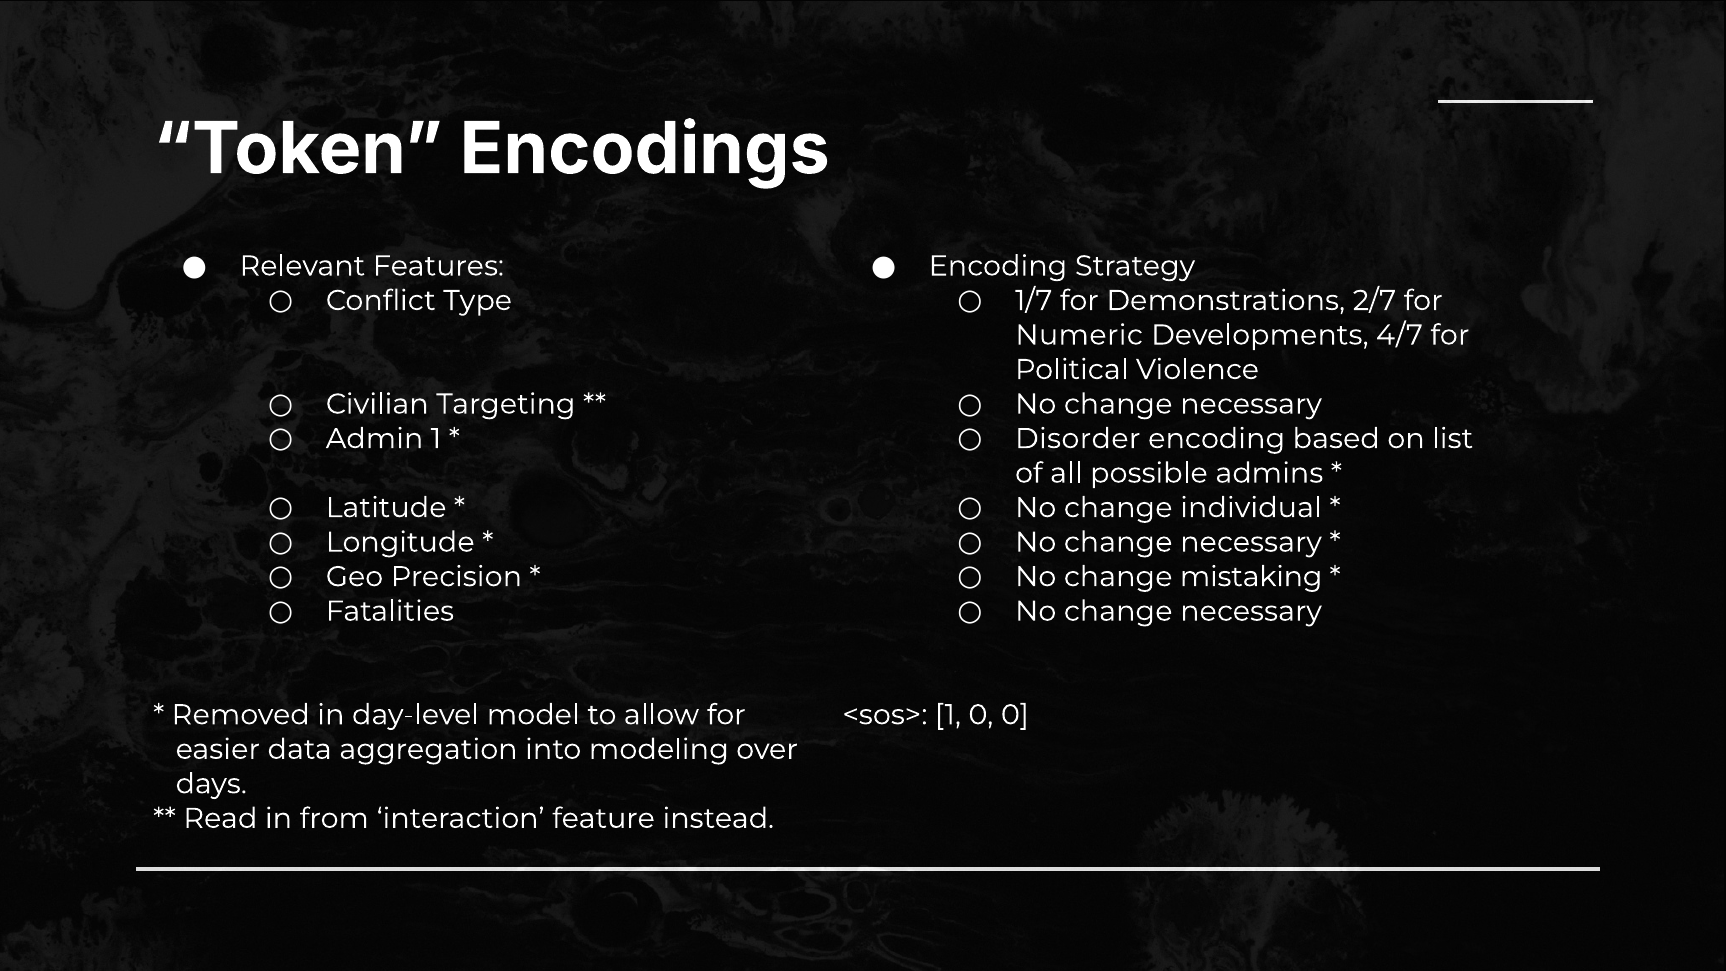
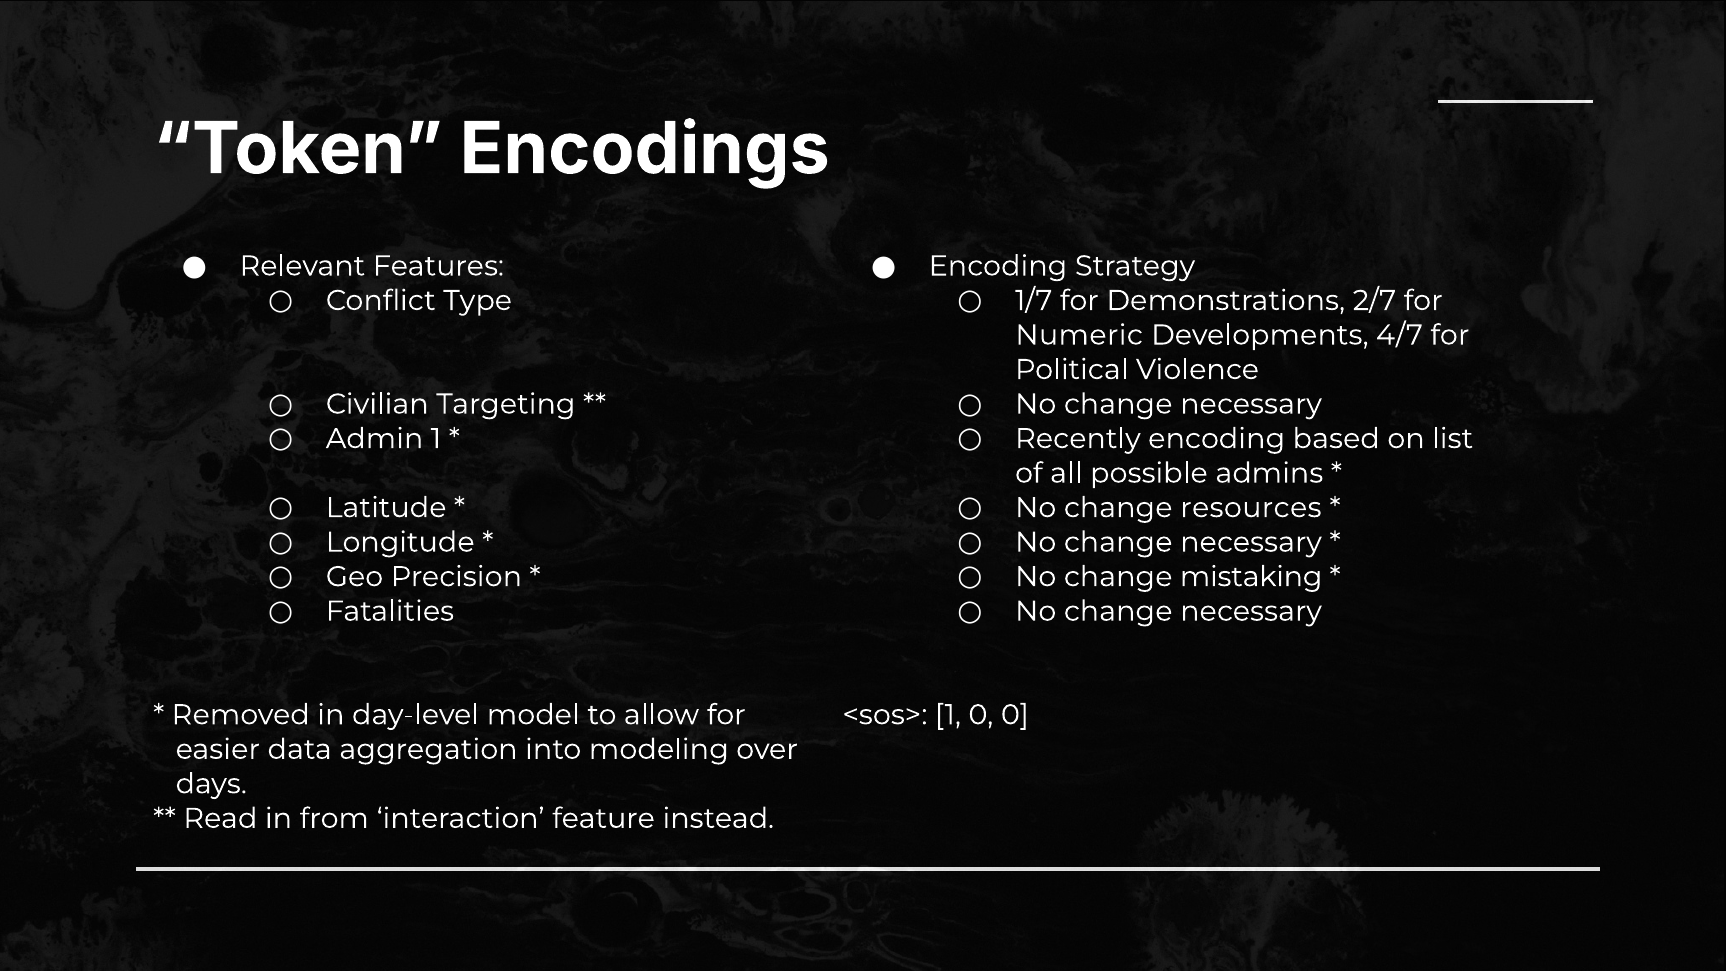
Disorder: Disorder -> Recently
individual: individual -> resources
